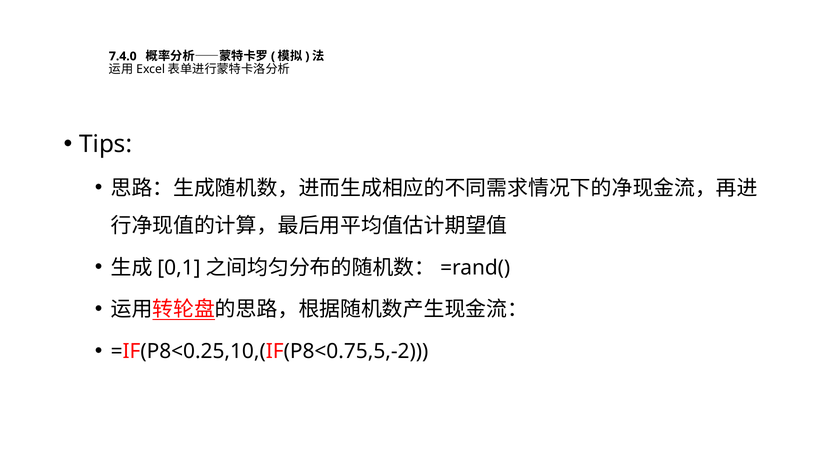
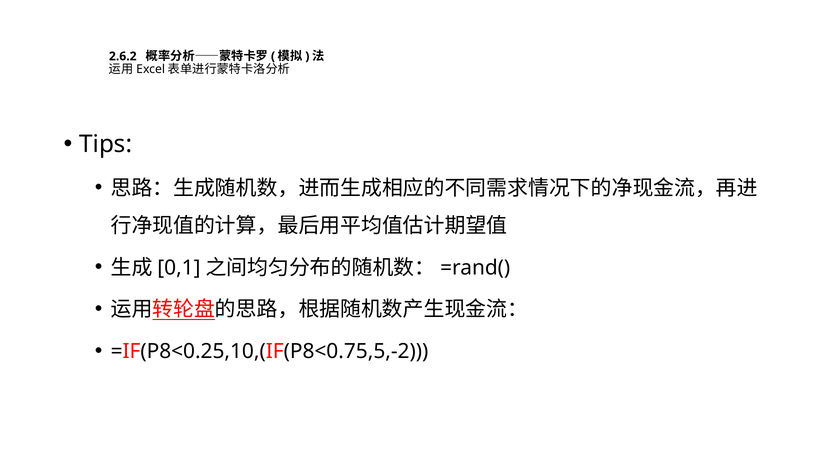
7.4.0: 7.4.0 -> 2.6.2
